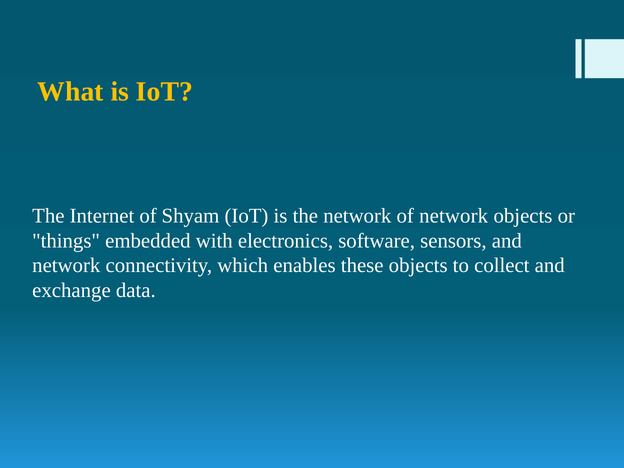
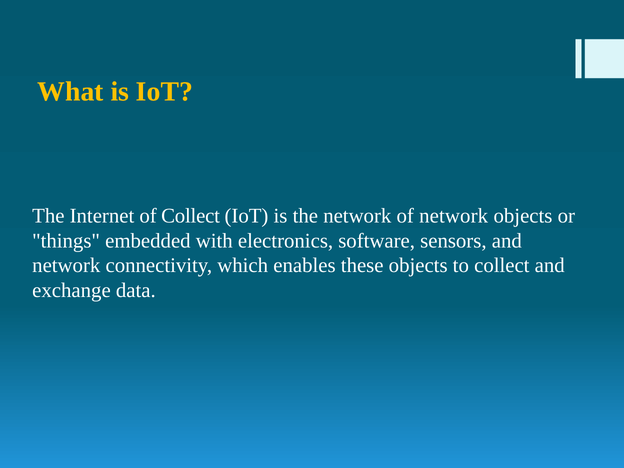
of Shyam: Shyam -> Collect
